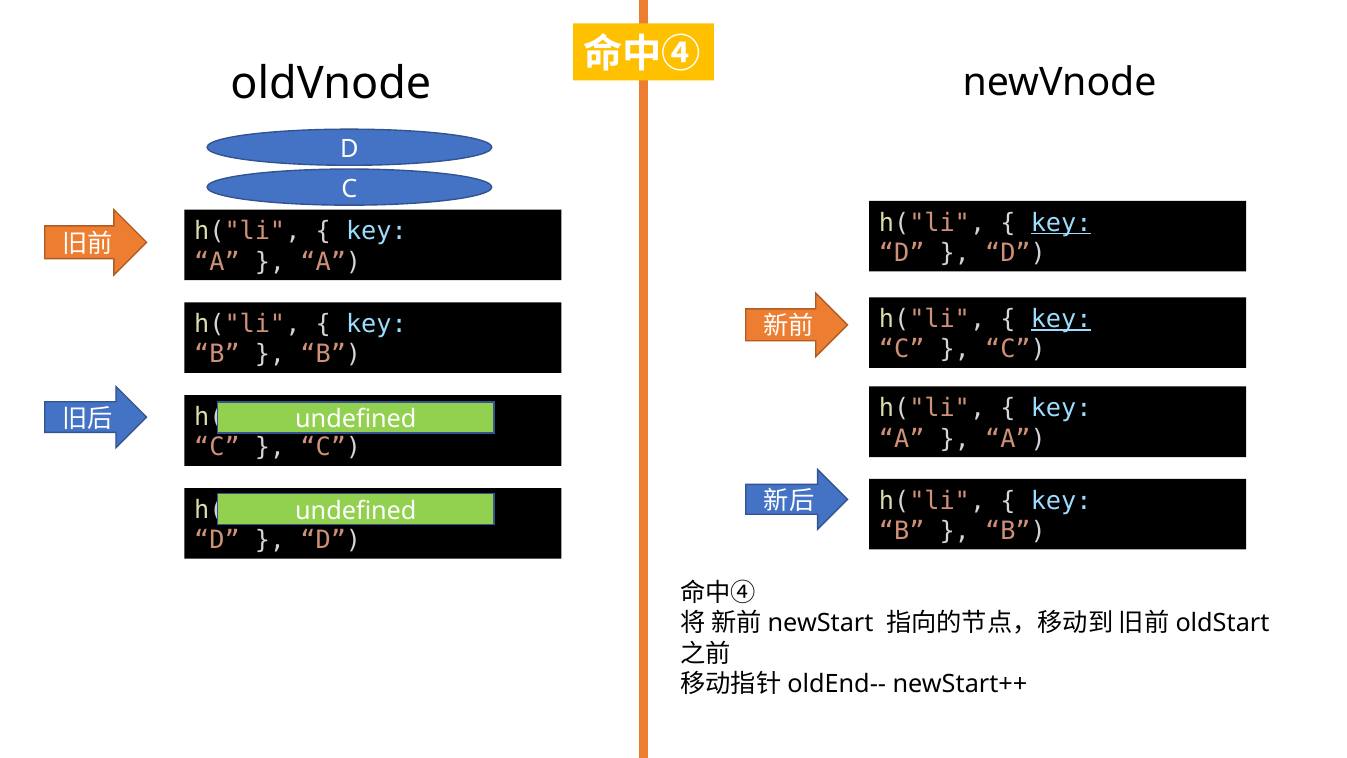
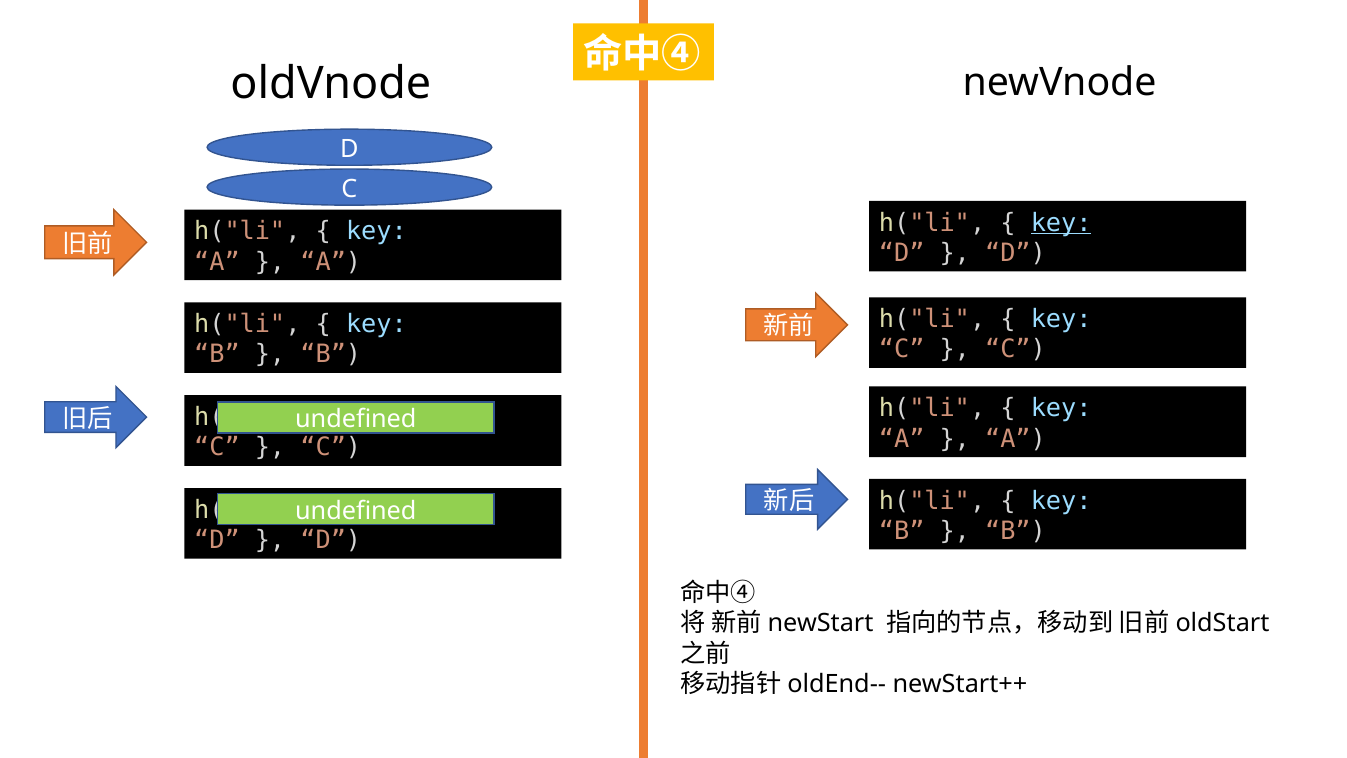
key at (1061, 319) underline: present -> none
